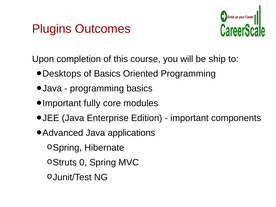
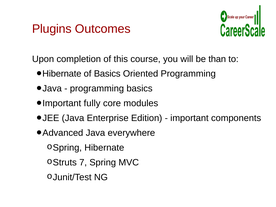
ship: ship -> than
Desktops at (62, 74): Desktops -> Hibernate
applications: applications -> everywhere
0: 0 -> 7
